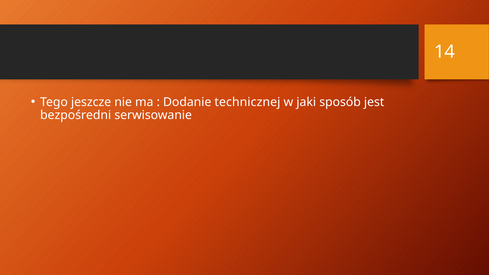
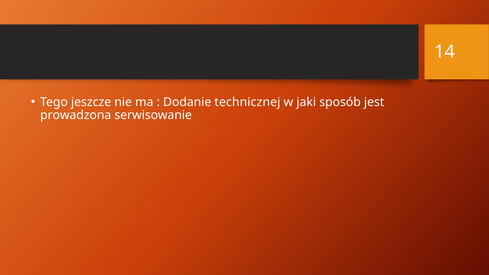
bezpośredni: bezpośredni -> prowadzona
